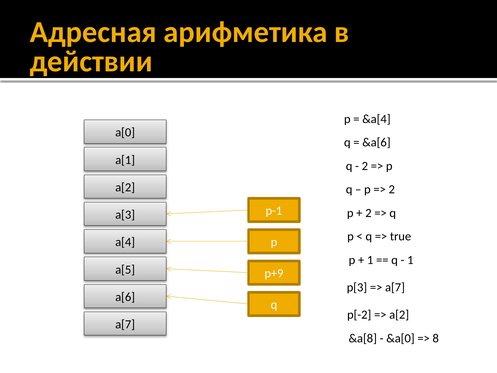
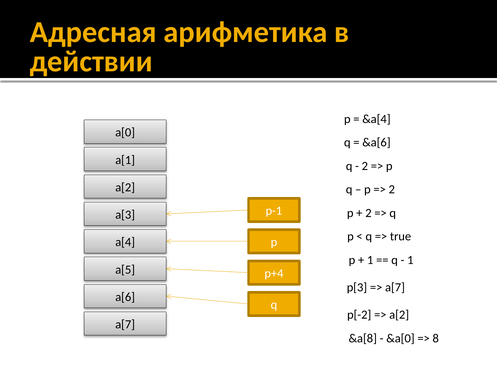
p+9: p+9 -> p+4
